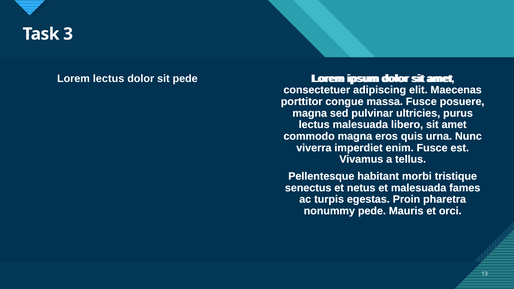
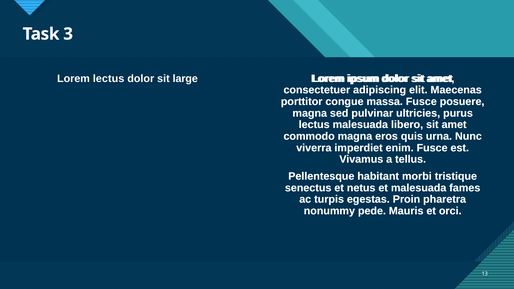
sit pede: pede -> large
